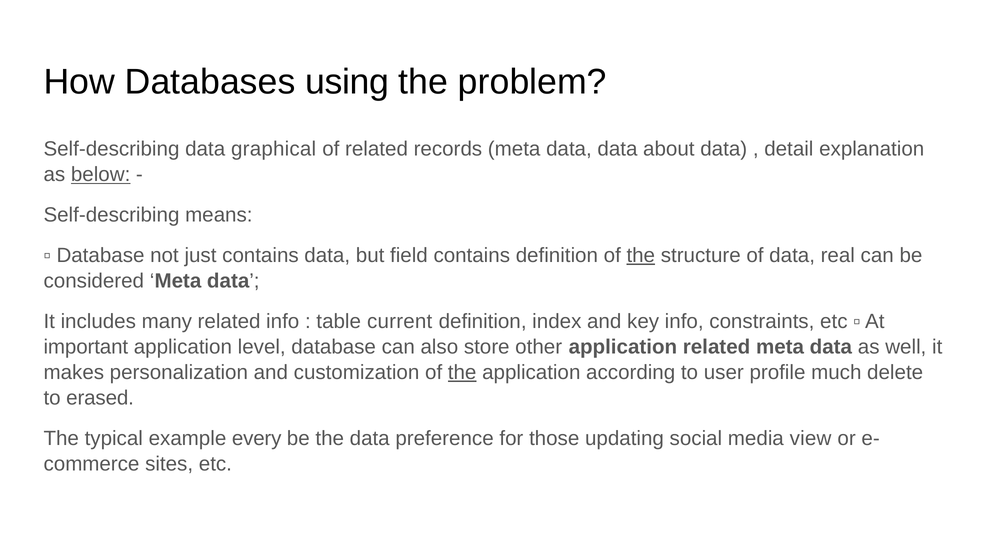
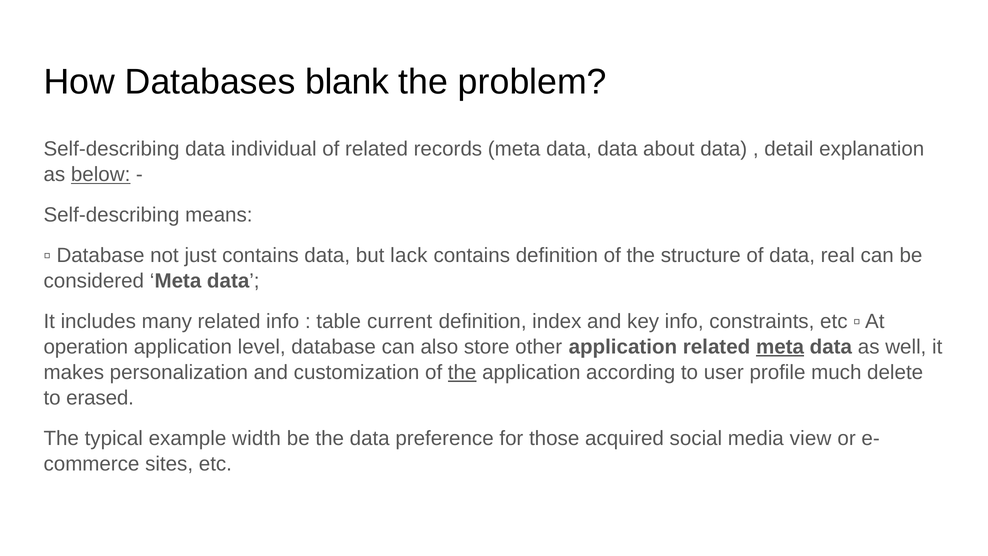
using: using -> blank
graphical: graphical -> individual
field: field -> lack
the at (641, 255) underline: present -> none
important: important -> operation
meta at (780, 347) underline: none -> present
every: every -> width
updating: updating -> acquired
